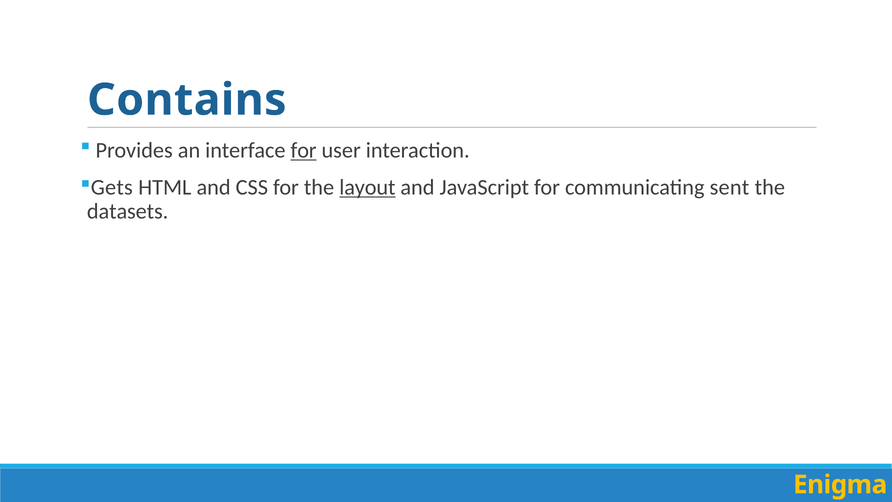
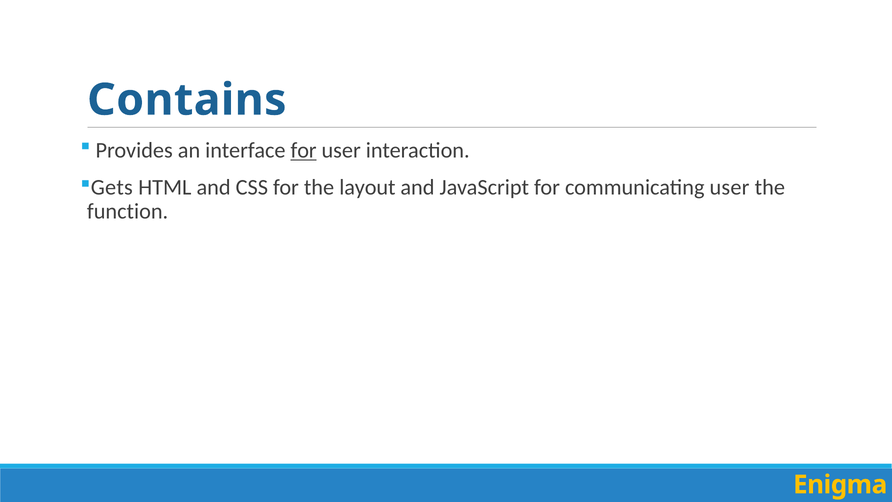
layout underline: present -> none
communicating sent: sent -> user
datasets: datasets -> function
